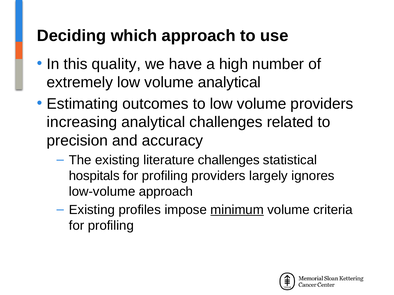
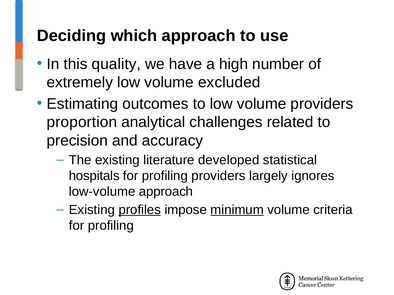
volume analytical: analytical -> excluded
increasing: increasing -> proportion
literature challenges: challenges -> developed
profiles underline: none -> present
